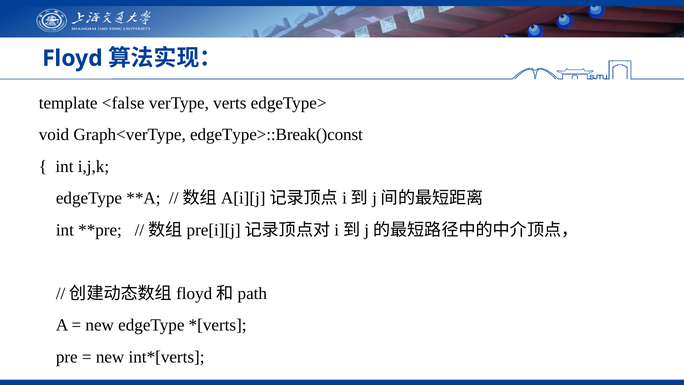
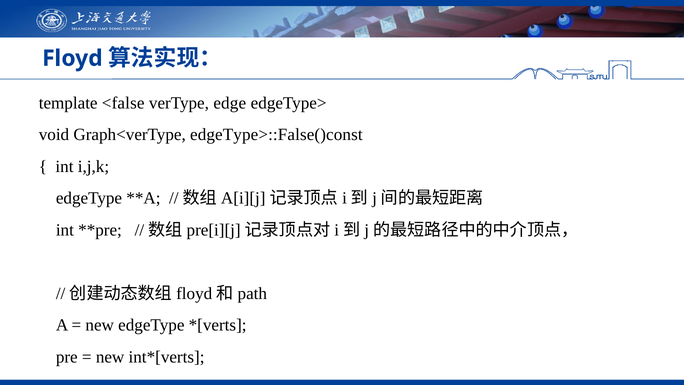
verts: verts -> edge
edgeType>::Break()const: edgeType>::Break()const -> edgeType>::False()const
